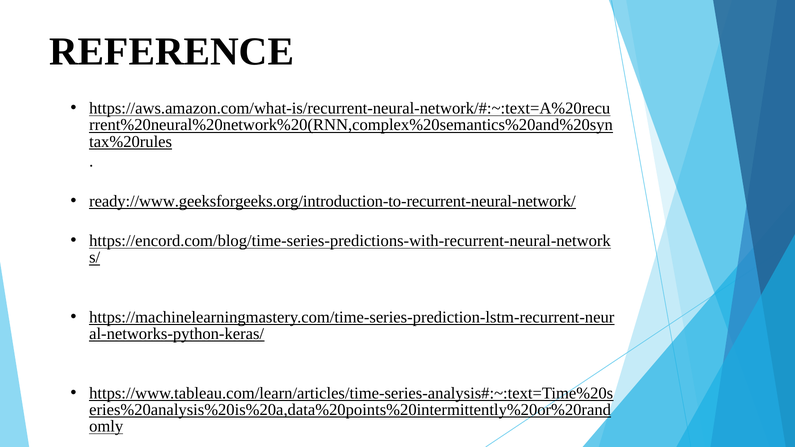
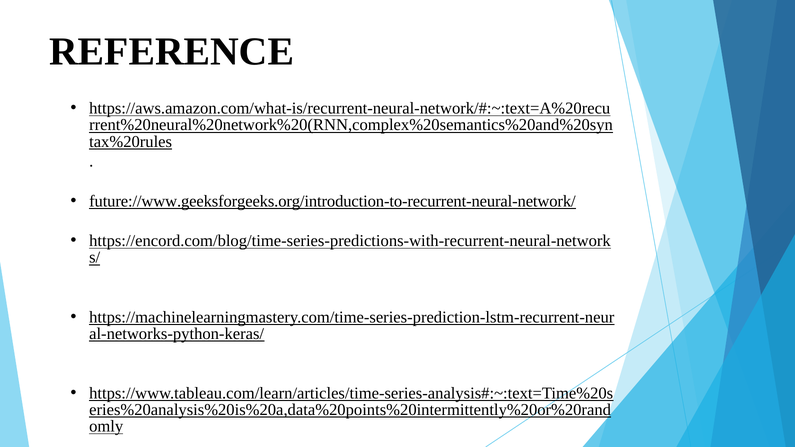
ready://www.geeksforgeeks.org/introduction-to-recurrent-neural-network/: ready://www.geeksforgeeks.org/introduction-to-recurrent-neural-network/ -> future://www.geeksforgeeks.org/introduction-to-recurrent-neural-network/
